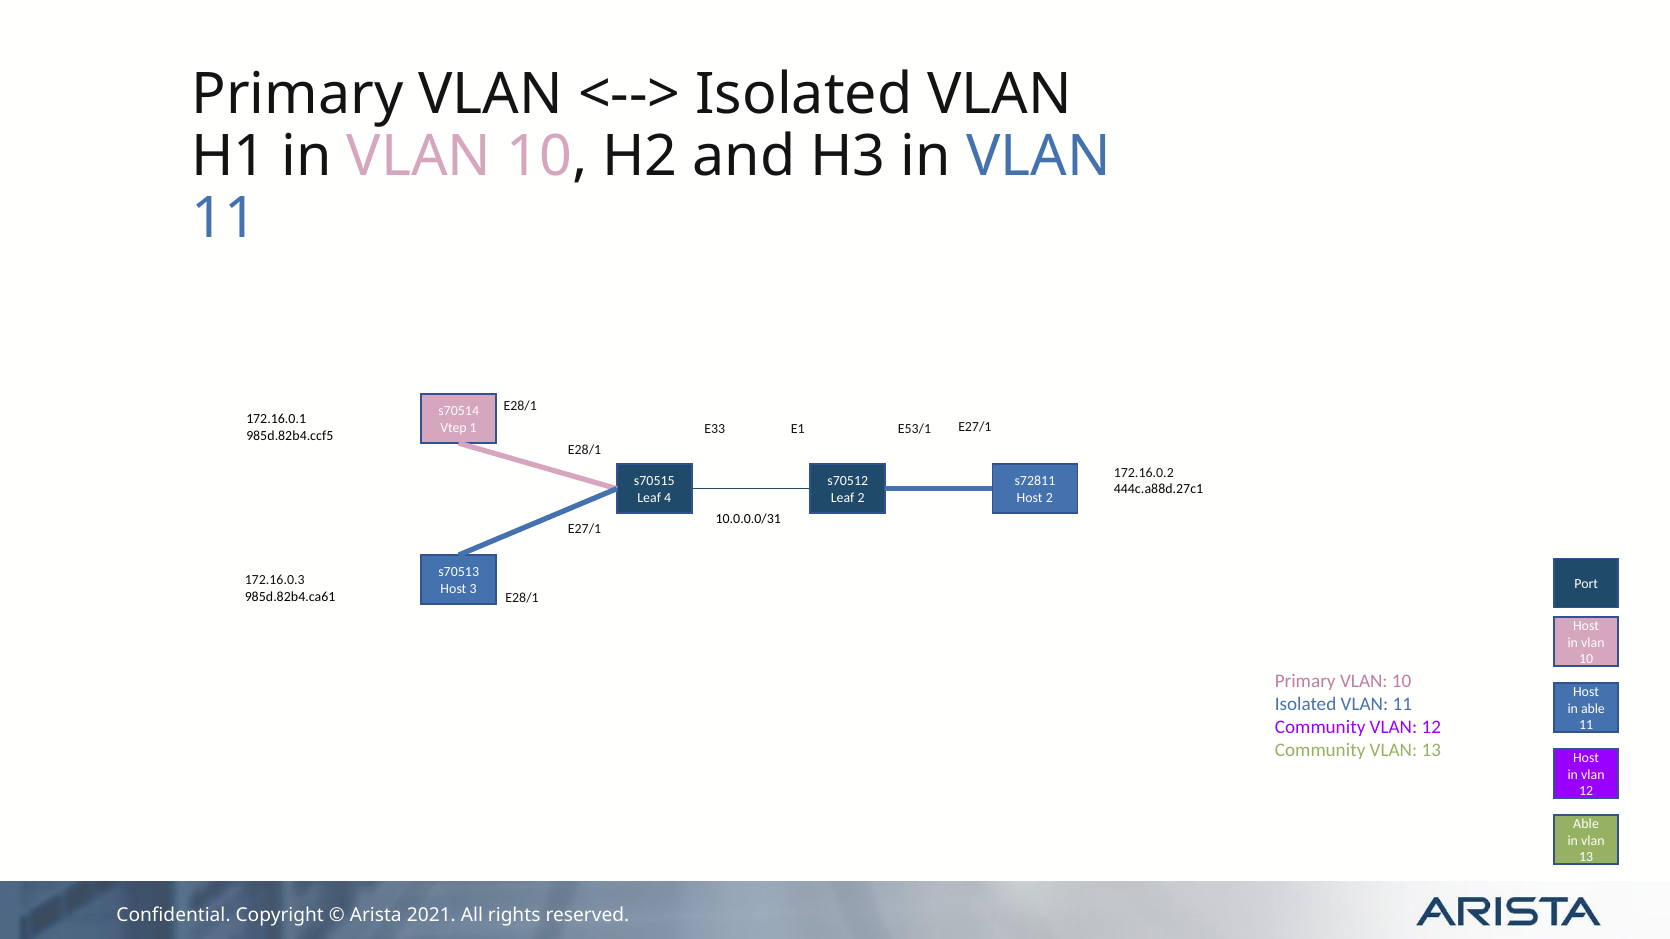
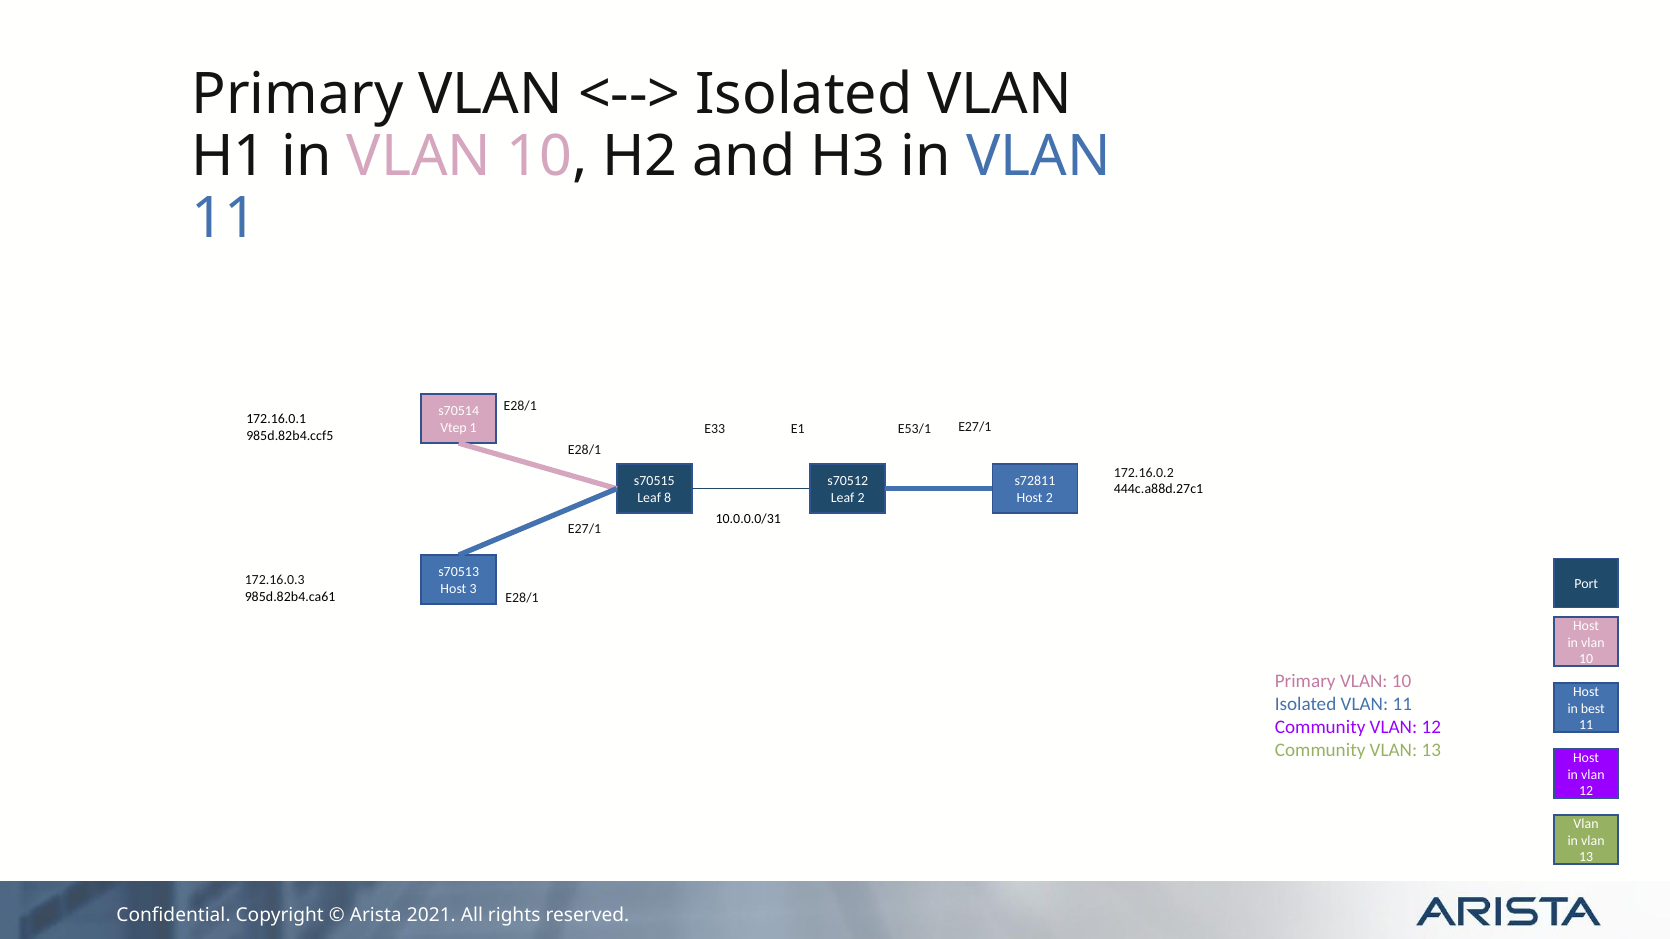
4: 4 -> 8
in able: able -> best
Able at (1586, 824): Able -> Vlan
